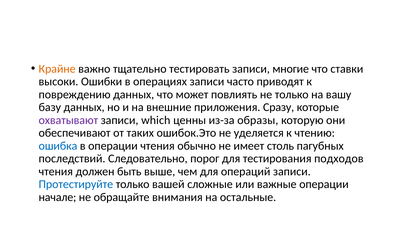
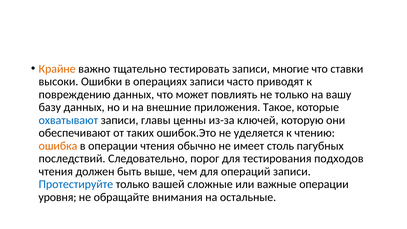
Сразу: Сразу -> Такое
охватывают colour: purple -> blue
which: which -> главы
образы: образы -> ключей
ошибка colour: blue -> orange
начале: начале -> уровня
